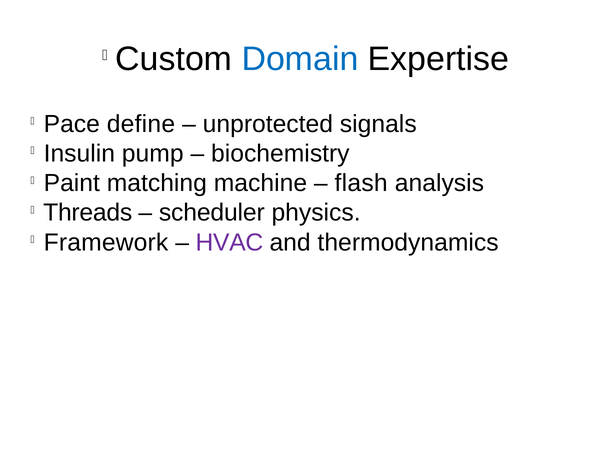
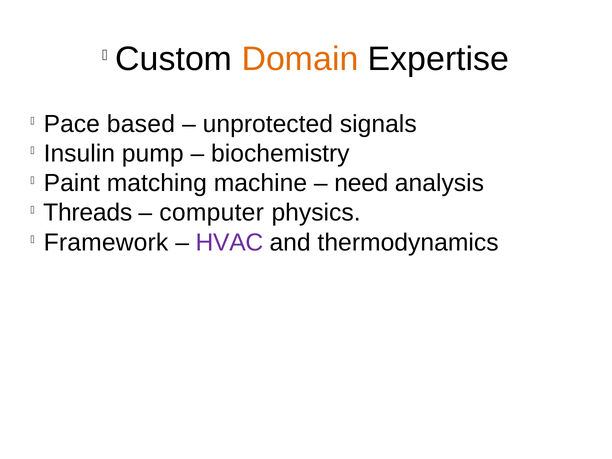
Domain colour: blue -> orange
define: define -> based
flash: flash -> need
scheduler: scheduler -> computer
